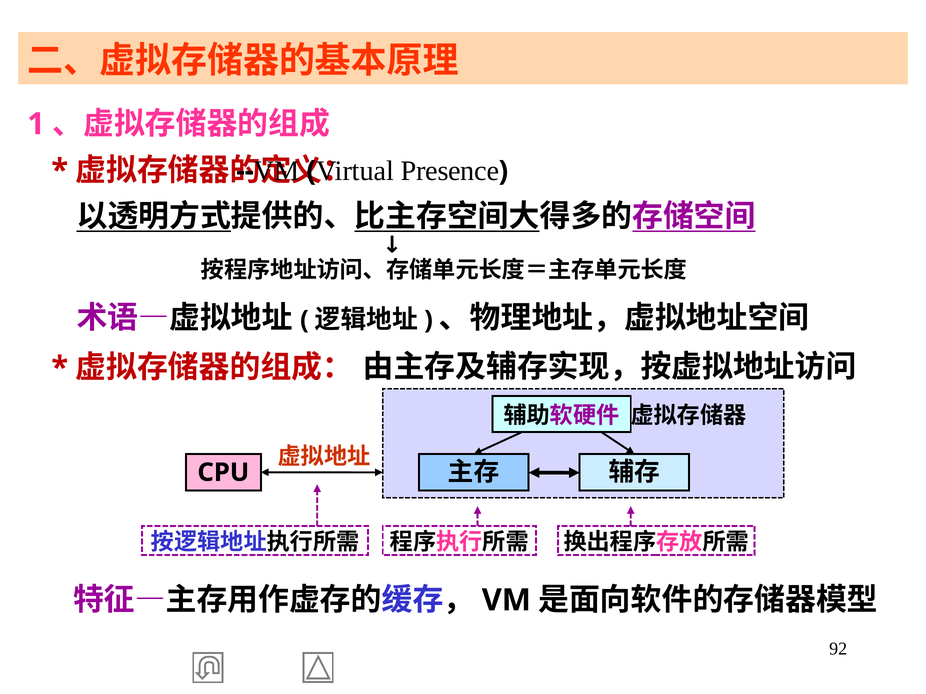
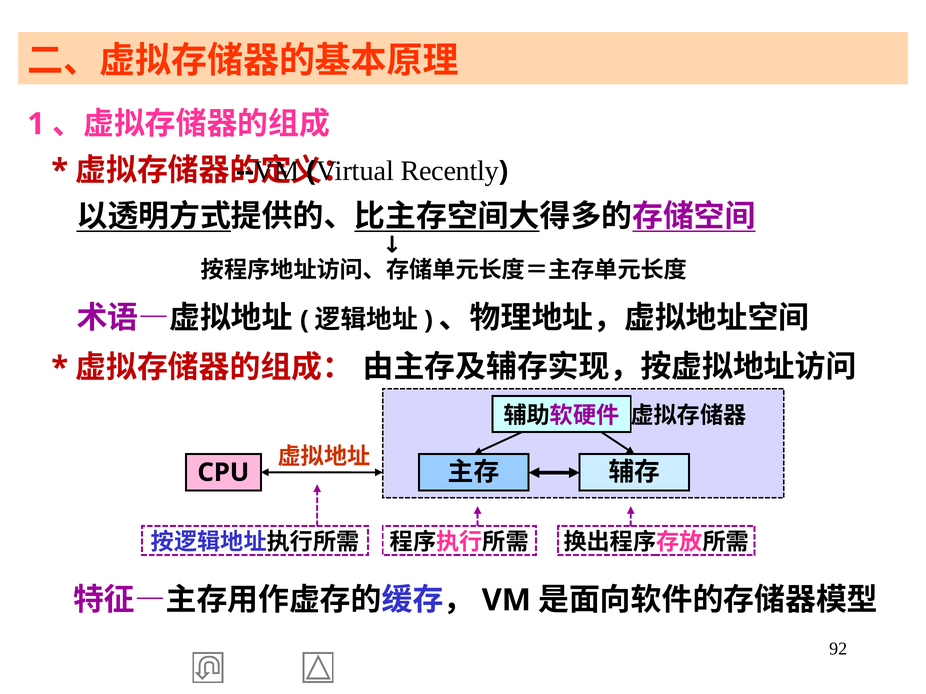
Presence: Presence -> Recently
